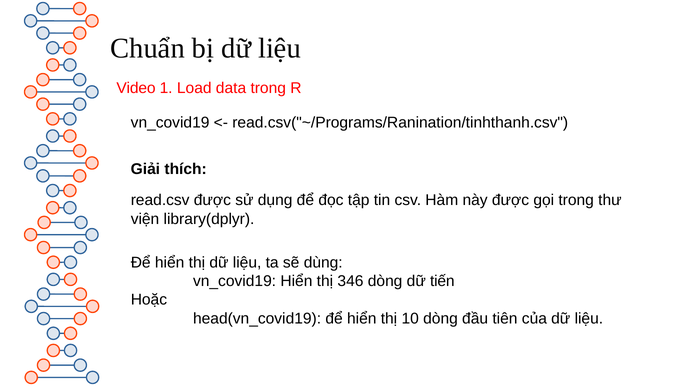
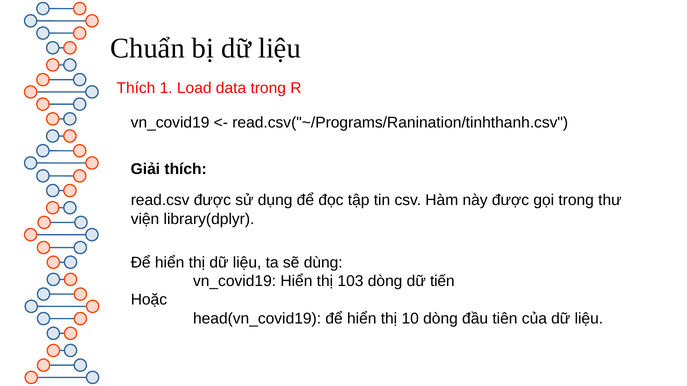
Video at (136, 88): Video -> Thích
346: 346 -> 103
